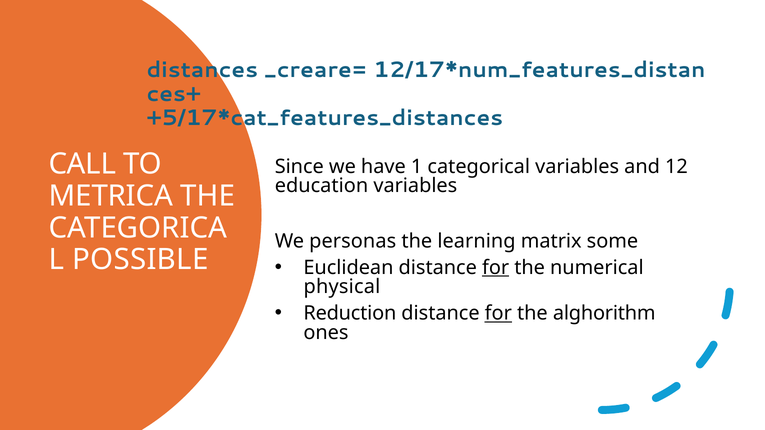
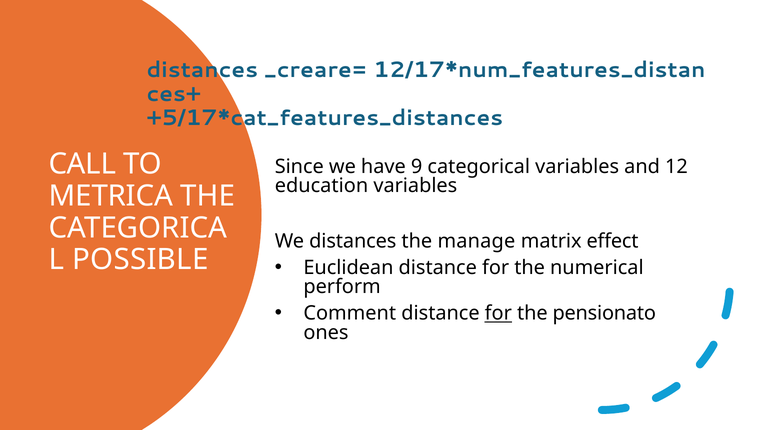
1: 1 -> 9
We personas: personas -> distances
learning: learning -> manage
some: some -> effect
for at (496, 268) underline: present -> none
physical: physical -> perform
Reduction: Reduction -> Comment
alghorithm: alghorithm -> pensionato
